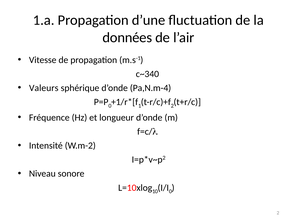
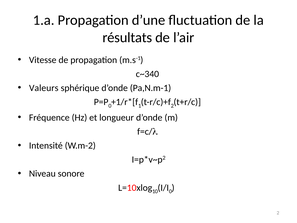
données: données -> résultats
Pa,N.m-4: Pa,N.m-4 -> Pa,N.m-1
